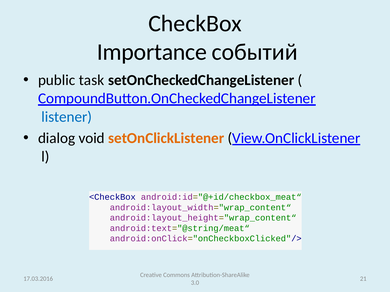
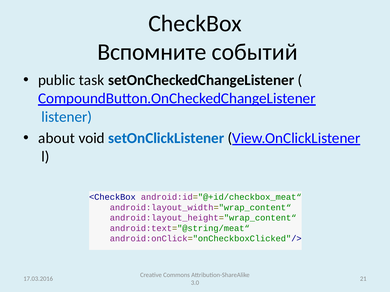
Importance: Importance -> Вспомните
dialog: dialog -> about
setOnClickListener colour: orange -> blue
